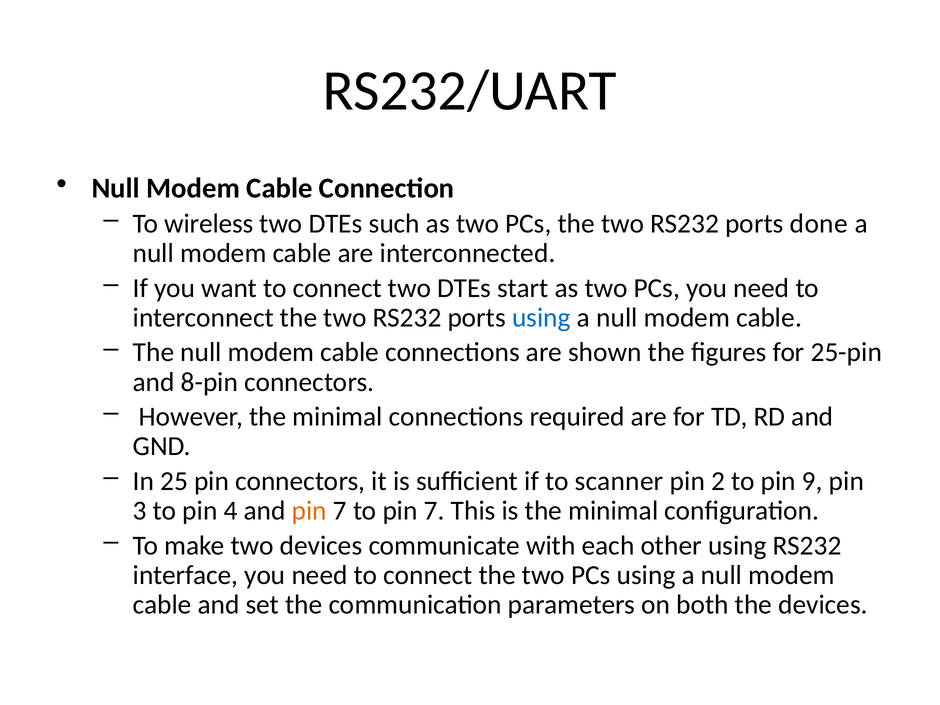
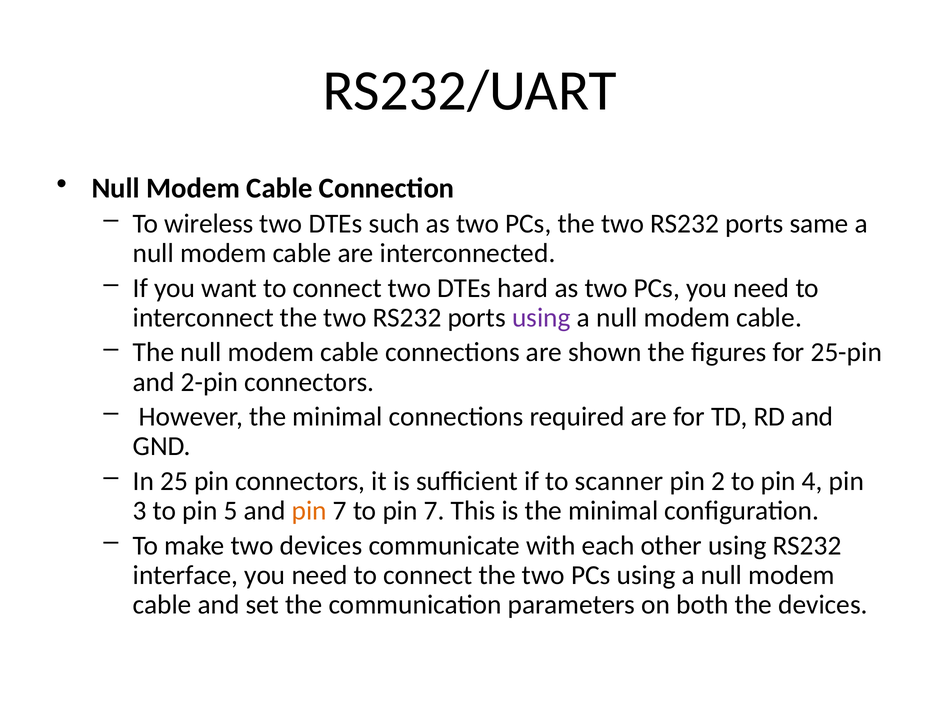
done: done -> same
start: start -> hard
using at (541, 318) colour: blue -> purple
8-pin: 8-pin -> 2-pin
9: 9 -> 4
4: 4 -> 5
